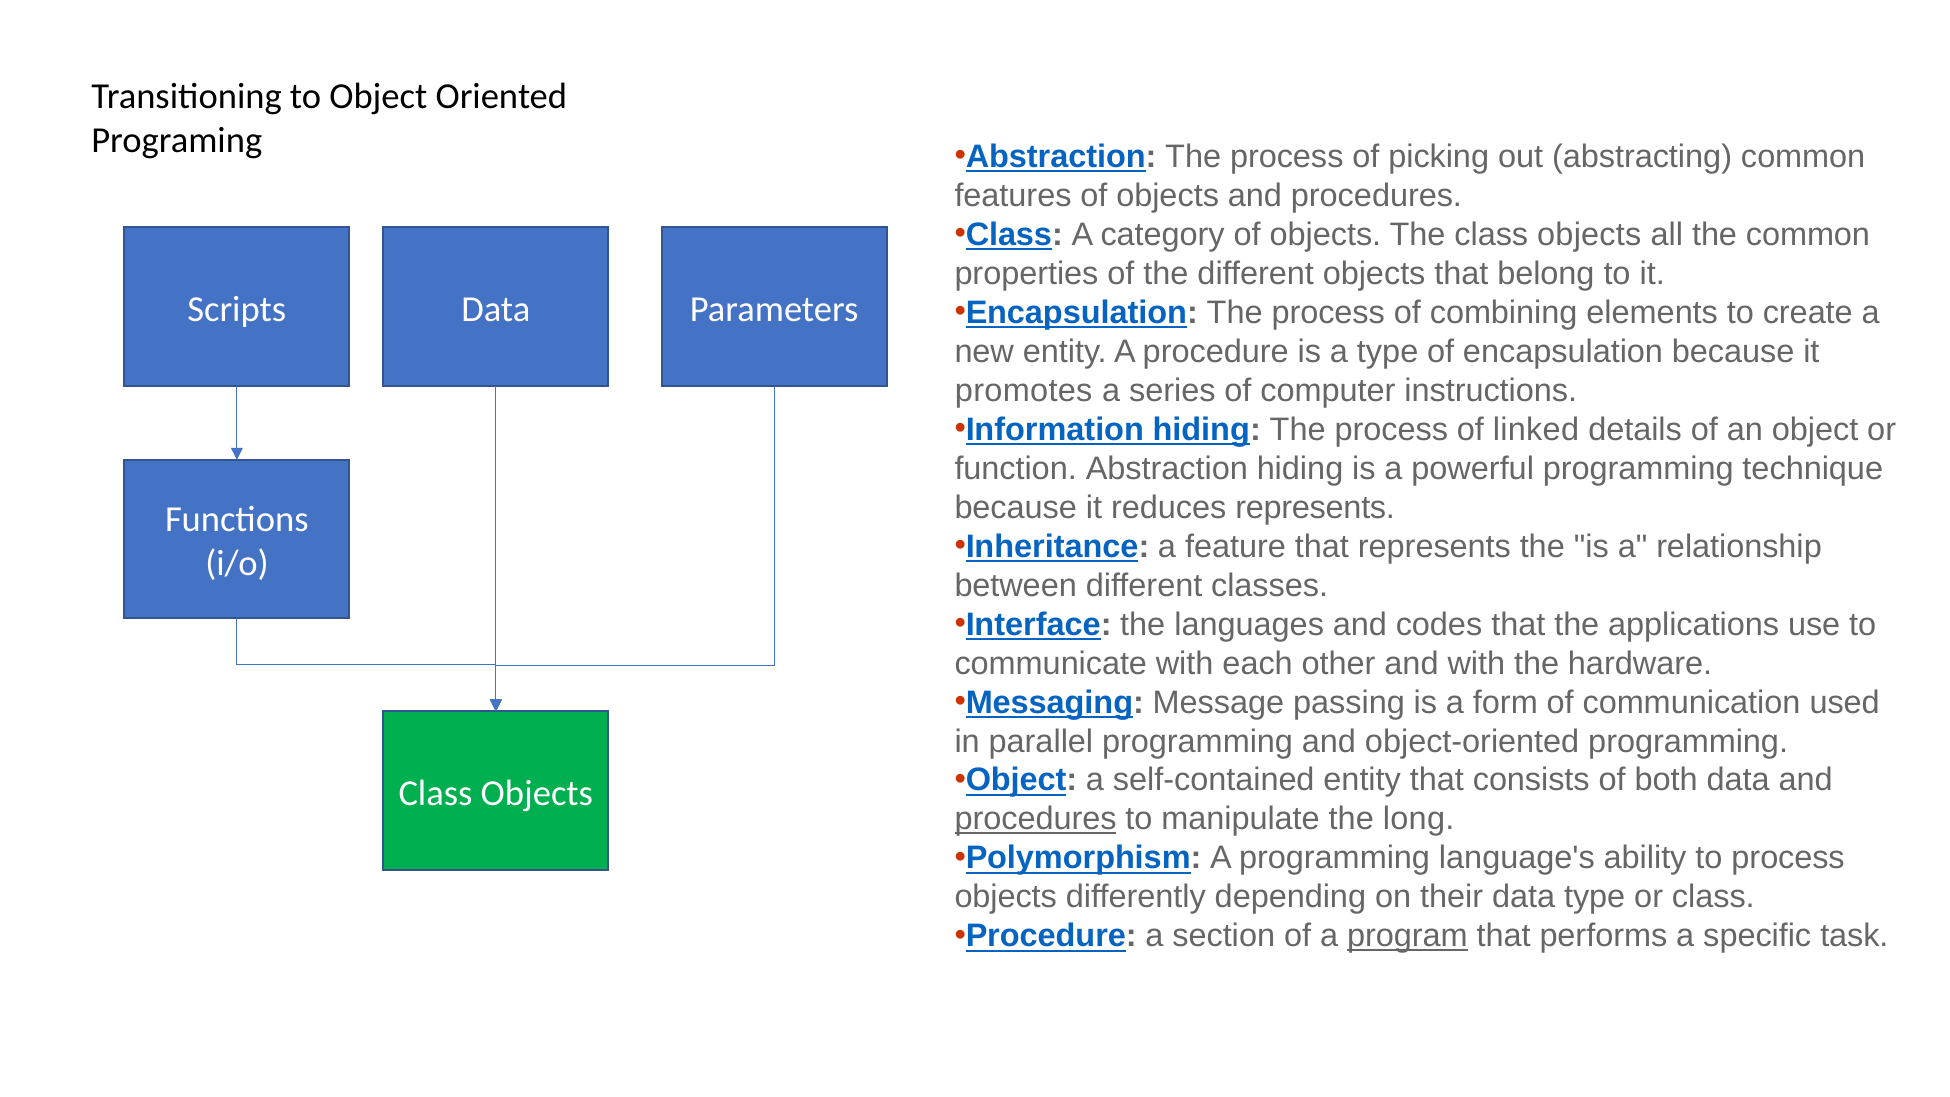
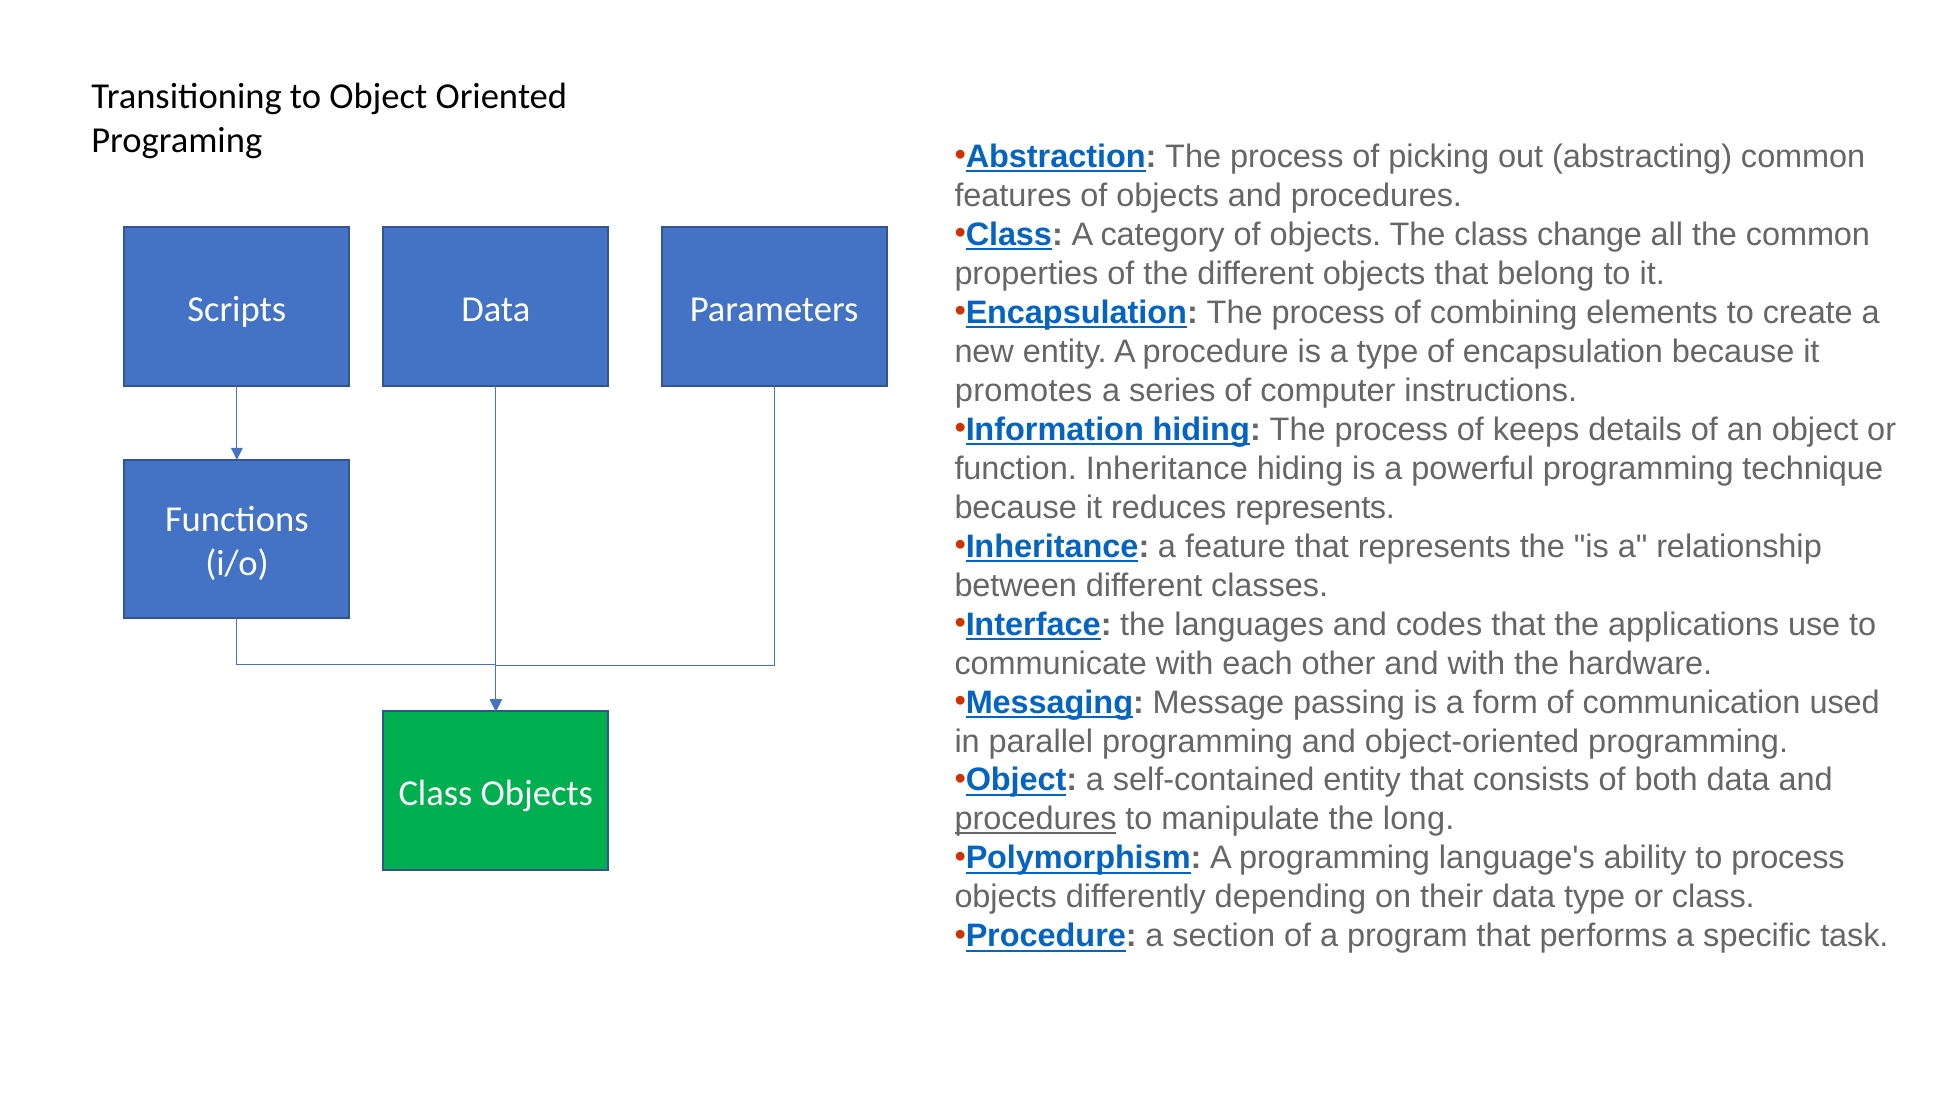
The class objects: objects -> change
linked: linked -> keeps
function Abstraction: Abstraction -> Inheritance
program underline: present -> none
